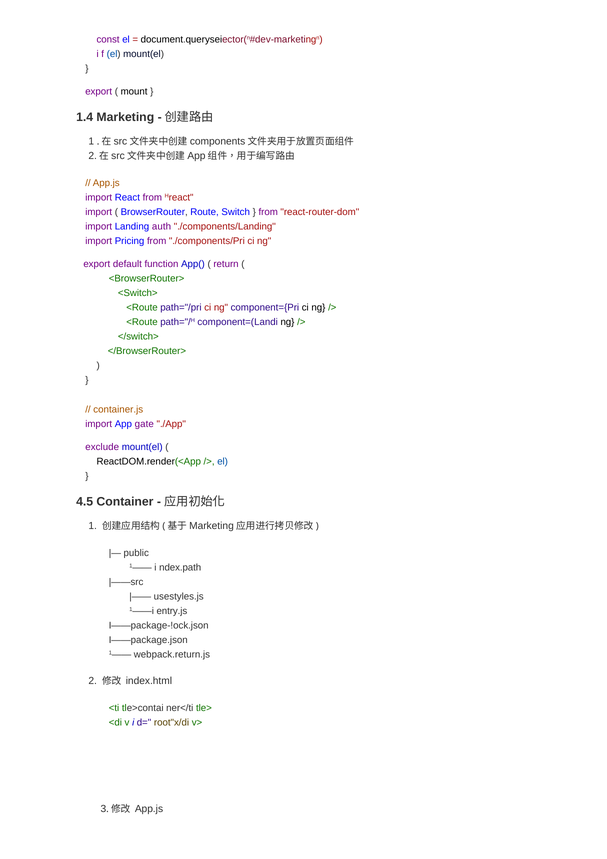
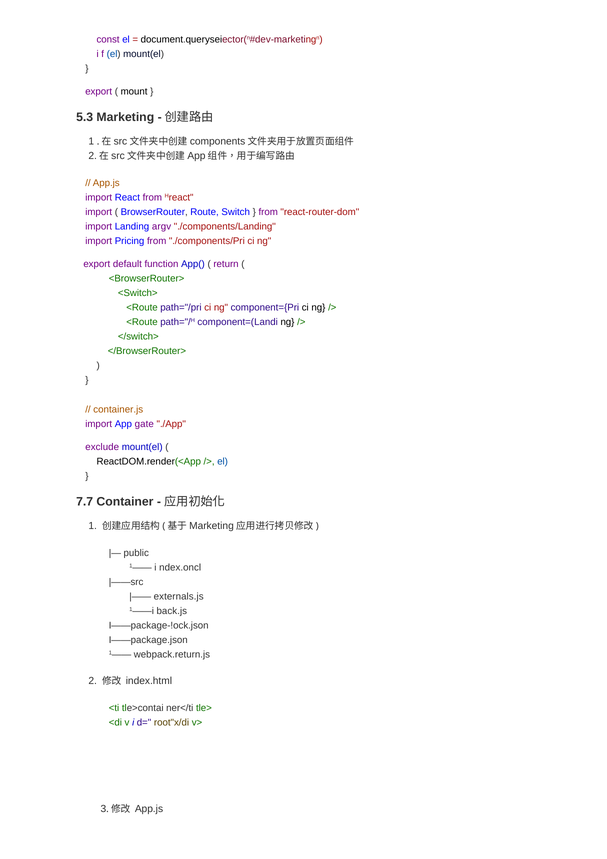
1.4: 1.4 -> 5.3
auth: auth -> argv
4.5: 4.5 -> 7.7
ndex.path: ndex.path -> ndex.oncl
usestyles.js: usestyles.js -> externals.js
entry.js: entry.js -> back.js
